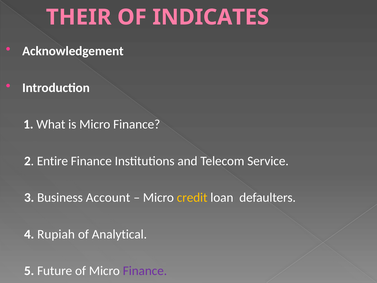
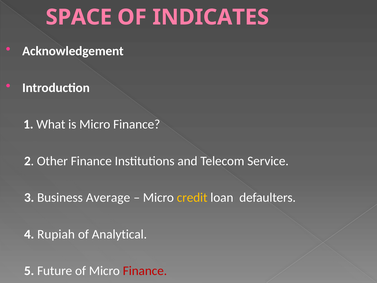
THEIR: THEIR -> SPACE
Entire: Entire -> Other
Account: Account -> Average
Finance at (145, 271) colour: purple -> red
